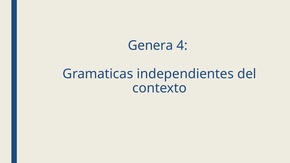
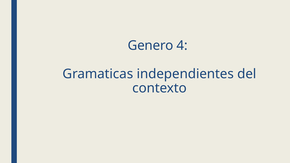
Genera: Genera -> Genero
